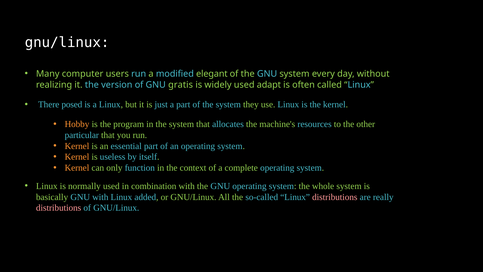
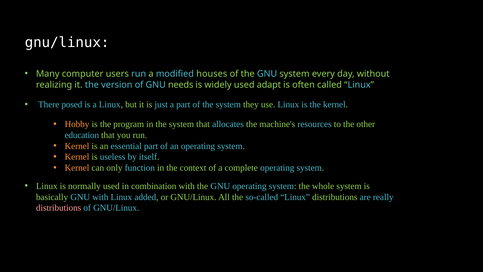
elegant: elegant -> houses
gratis: gratis -> needs
particular: particular -> education
distributions at (335, 197) colour: pink -> light green
